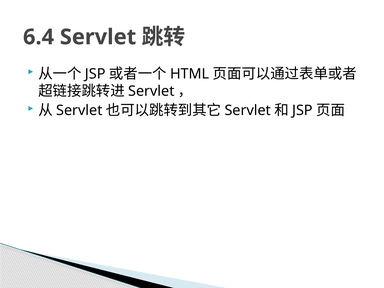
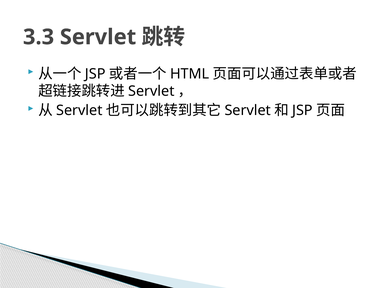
6.4: 6.4 -> 3.3
